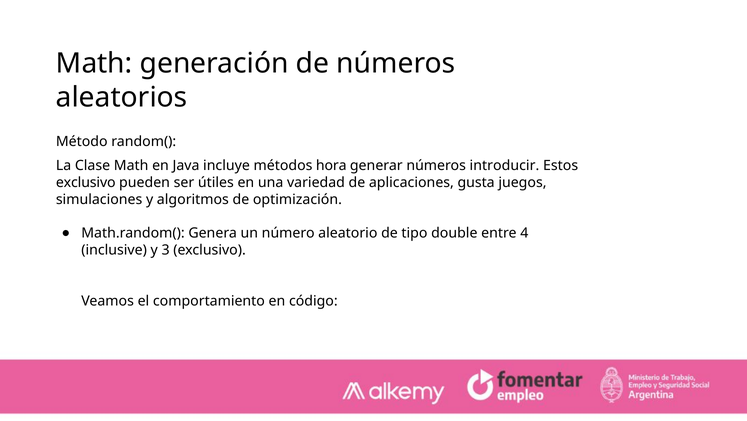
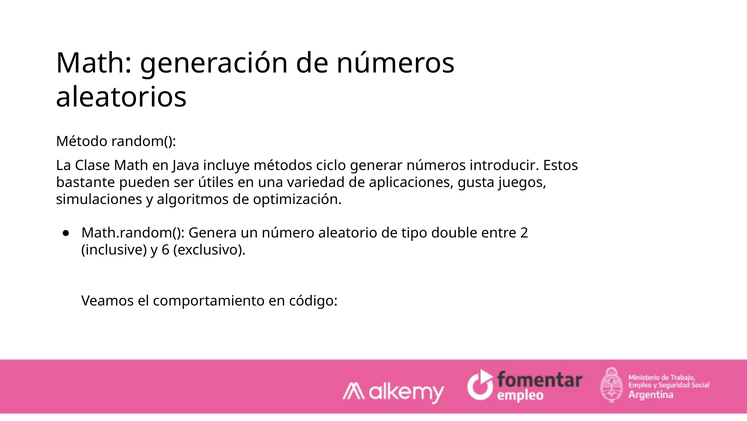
hora: hora -> ciclo
exclusivo at (86, 183): exclusivo -> bastante
4: 4 -> 2
3: 3 -> 6
